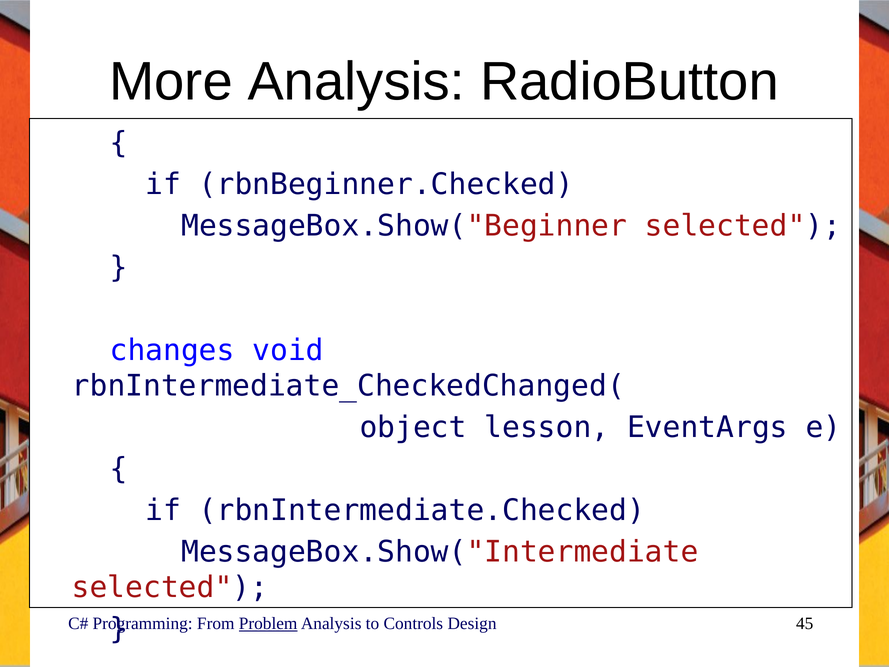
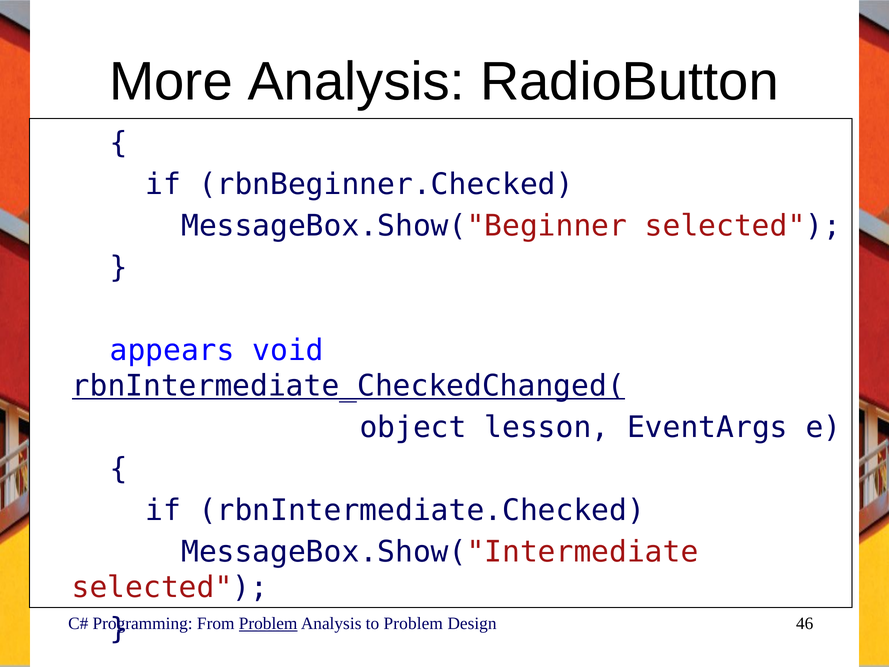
changes: changes -> appears
rbnIntermediate_CheckedChanged( underline: none -> present
to Controls: Controls -> Problem
45: 45 -> 46
